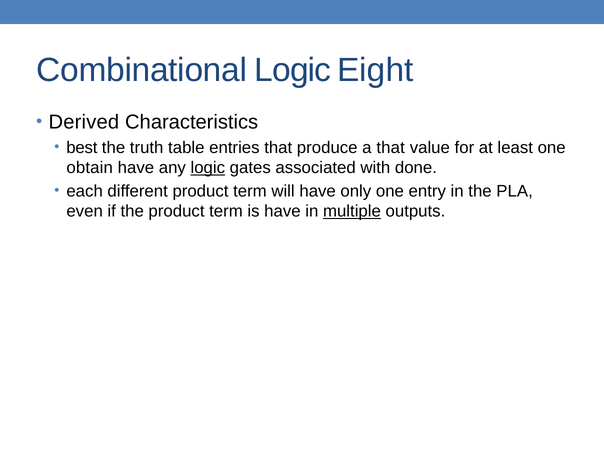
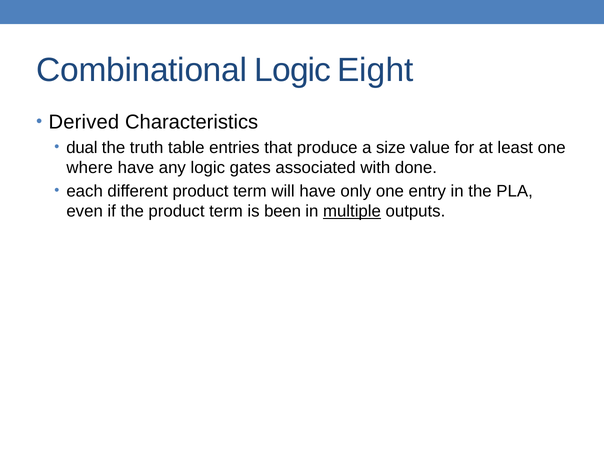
best: best -> dual
a that: that -> size
obtain: obtain -> where
logic at (208, 168) underline: present -> none
is have: have -> been
